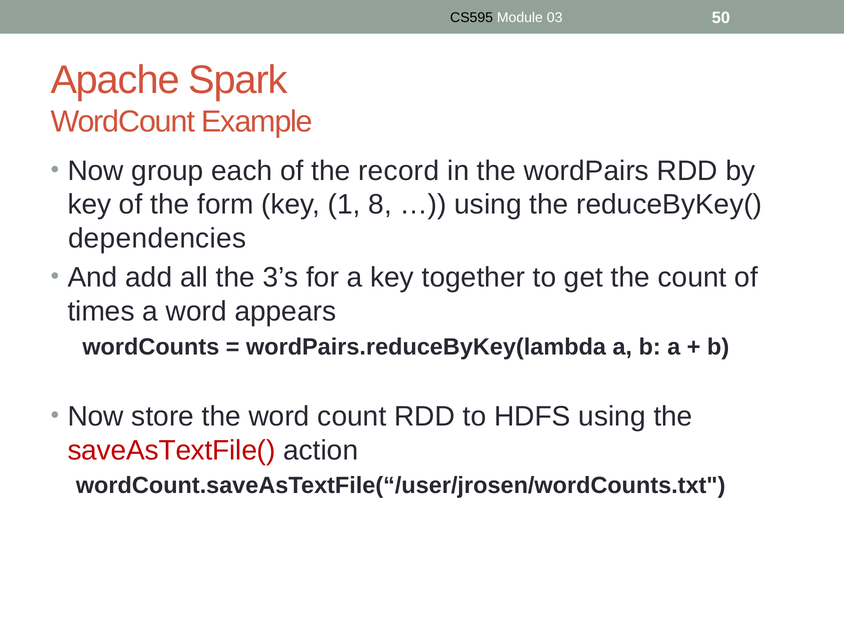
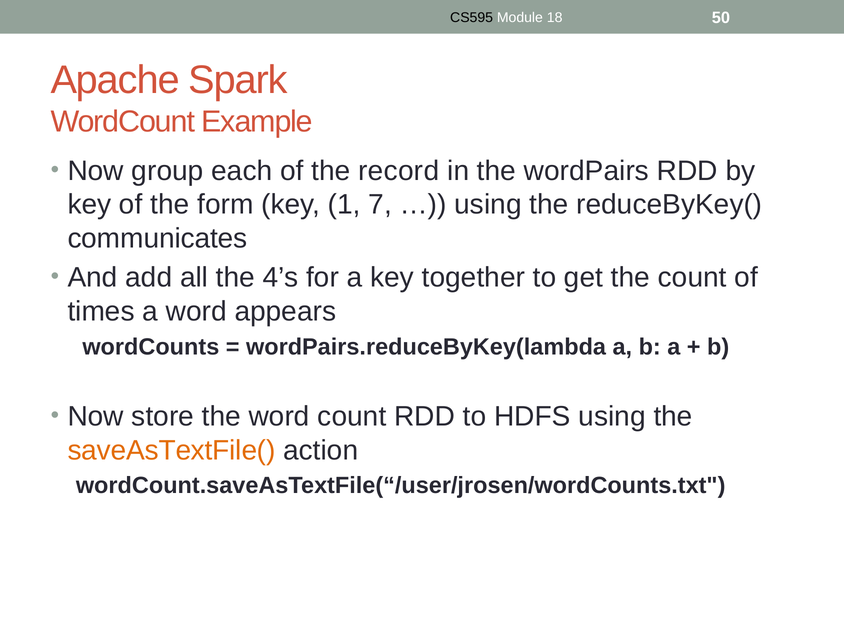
03: 03 -> 18
8: 8 -> 7
dependencies: dependencies -> communicates
3’s: 3’s -> 4’s
saveAsTextFile( colour: red -> orange
